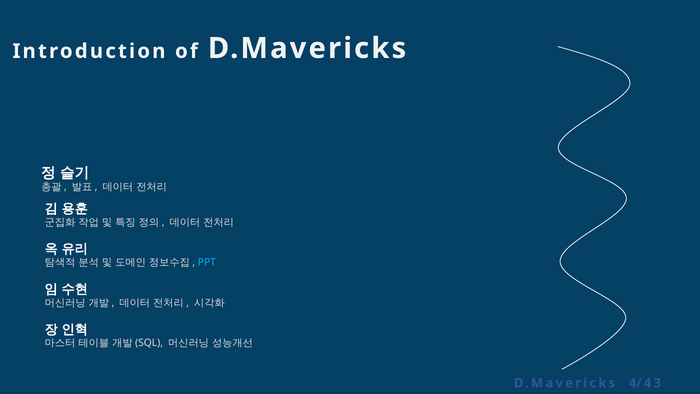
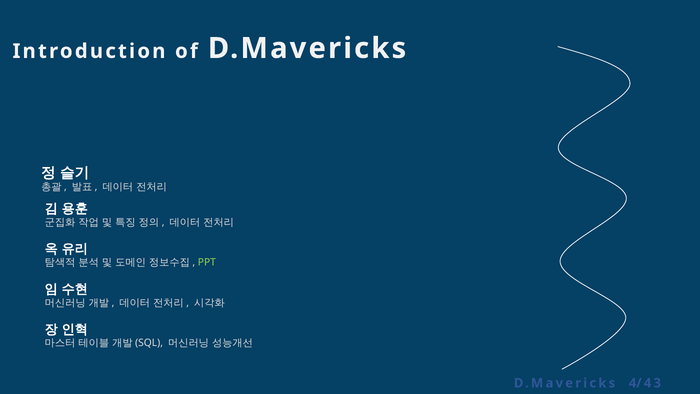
PPT colour: light blue -> light green
